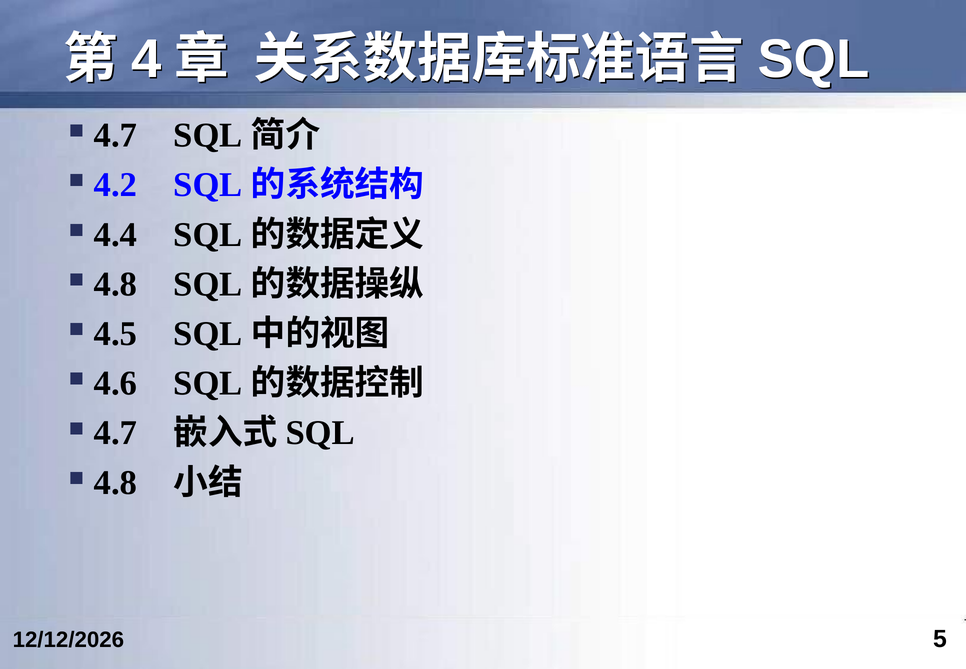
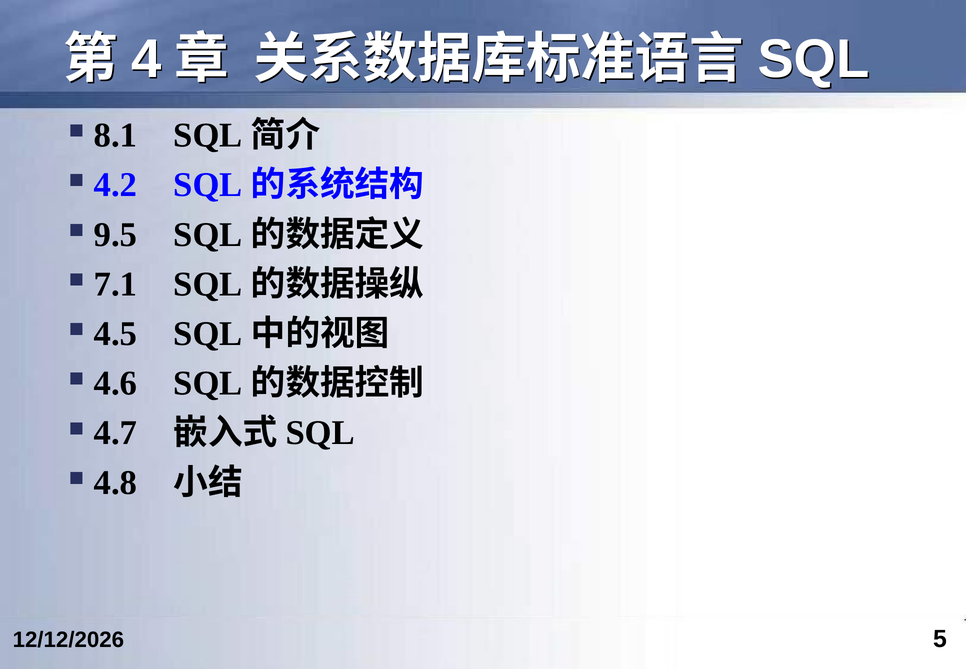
4.7 at (116, 135): 4.7 -> 8.1
4.4: 4.4 -> 9.5
4.8 at (116, 284): 4.8 -> 7.1
